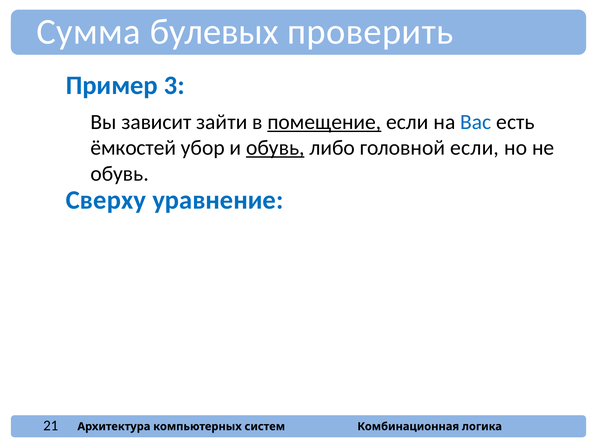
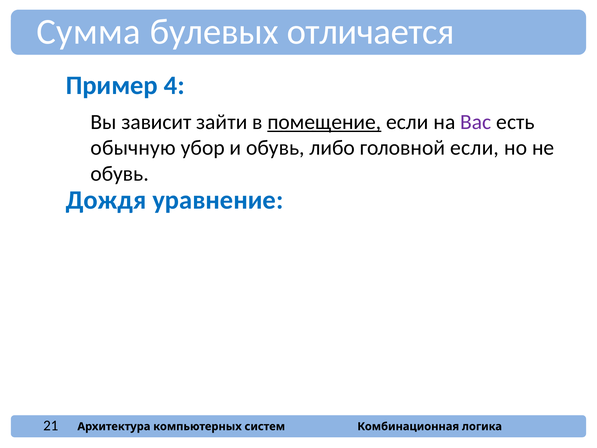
проверить: проверить -> отличается
3: 3 -> 4
Вас colour: blue -> purple
ёмкостей: ёмкостей -> обычную
обувь at (275, 148) underline: present -> none
Сверху: Сверху -> Дождя
